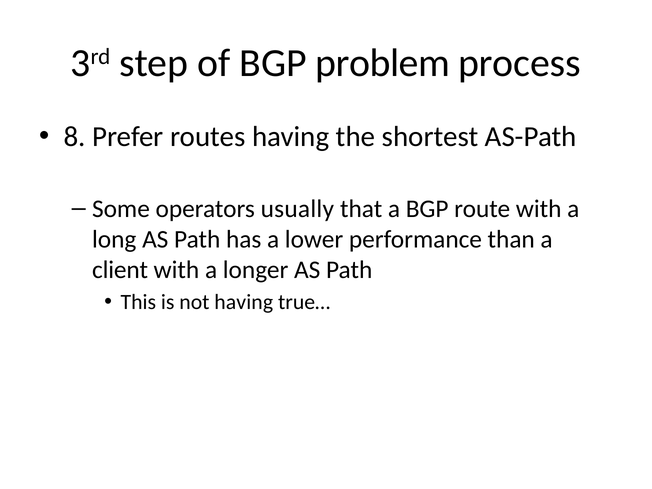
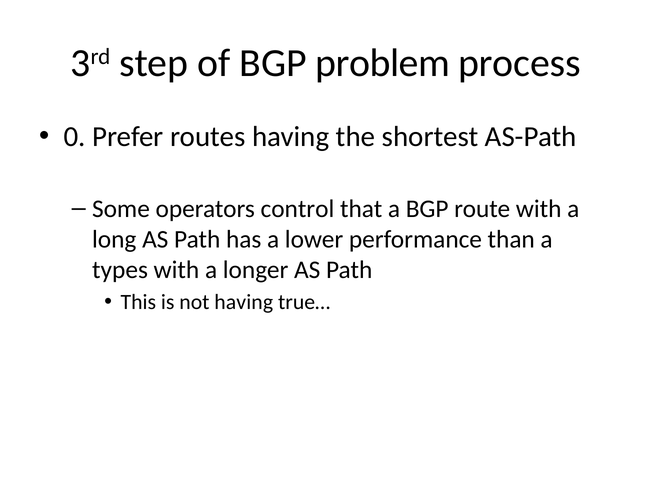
8: 8 -> 0
usually: usually -> control
client: client -> types
